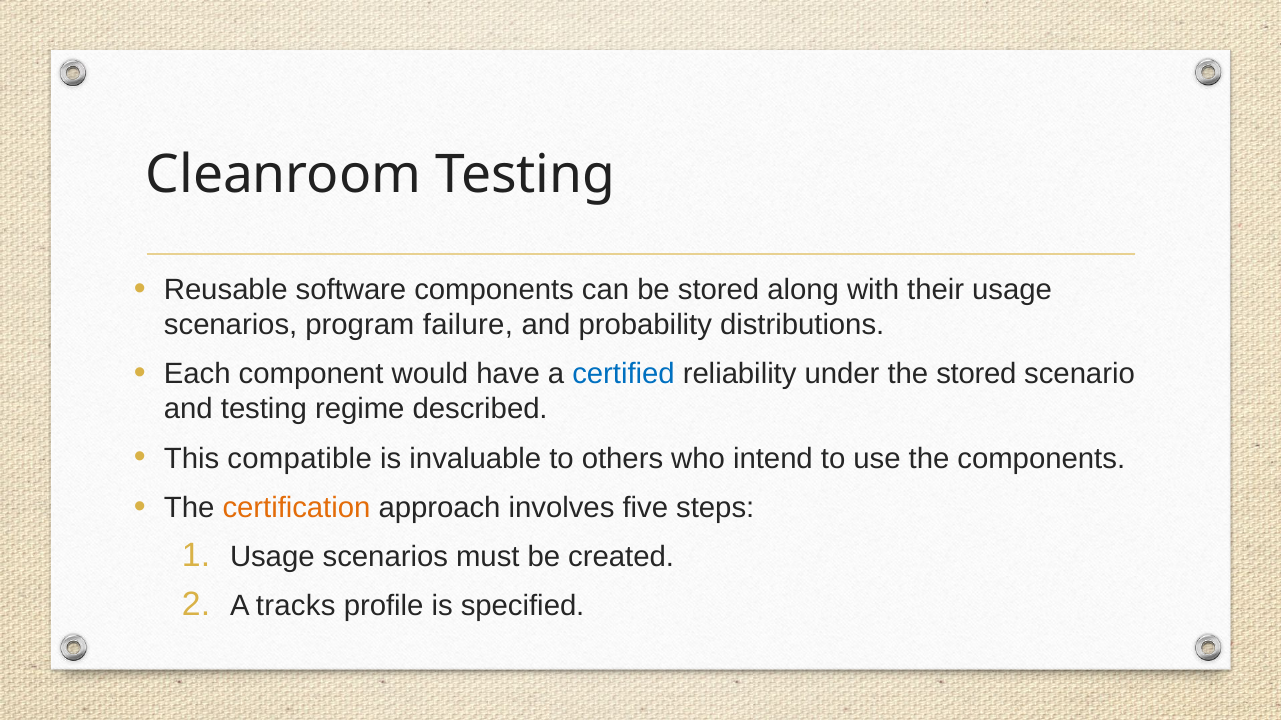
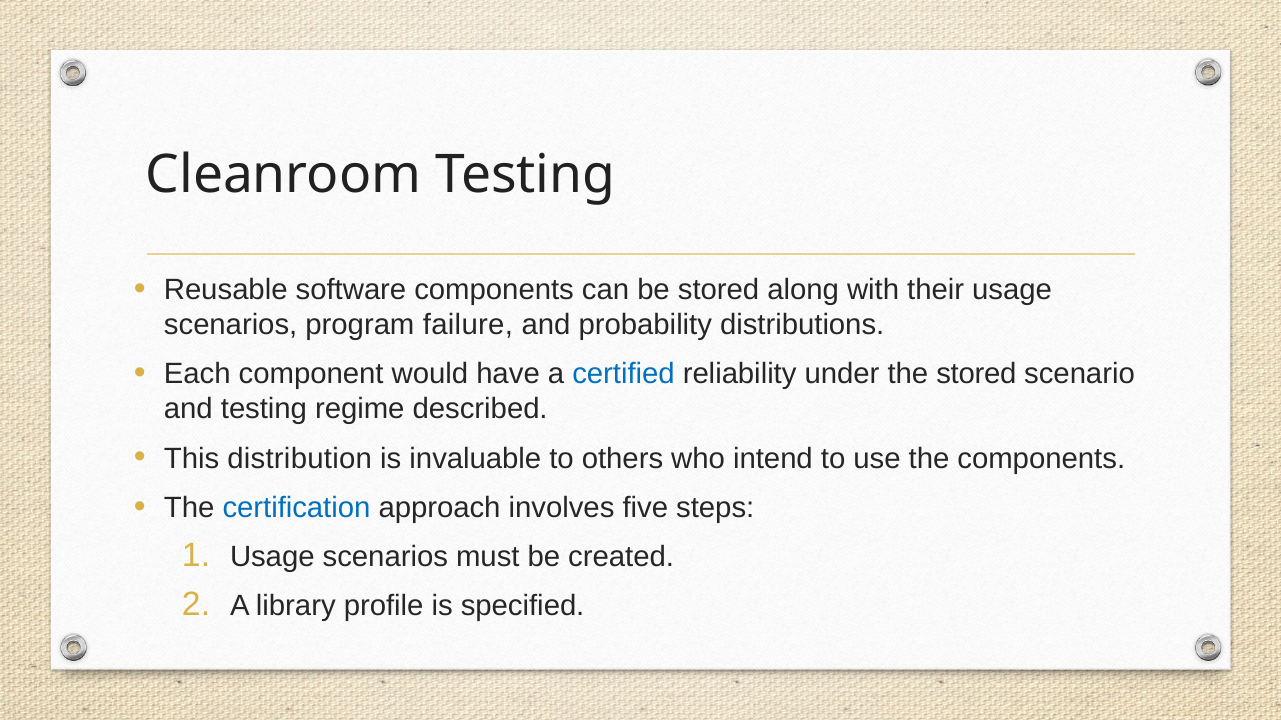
compatible: compatible -> distribution
certification colour: orange -> blue
tracks: tracks -> library
